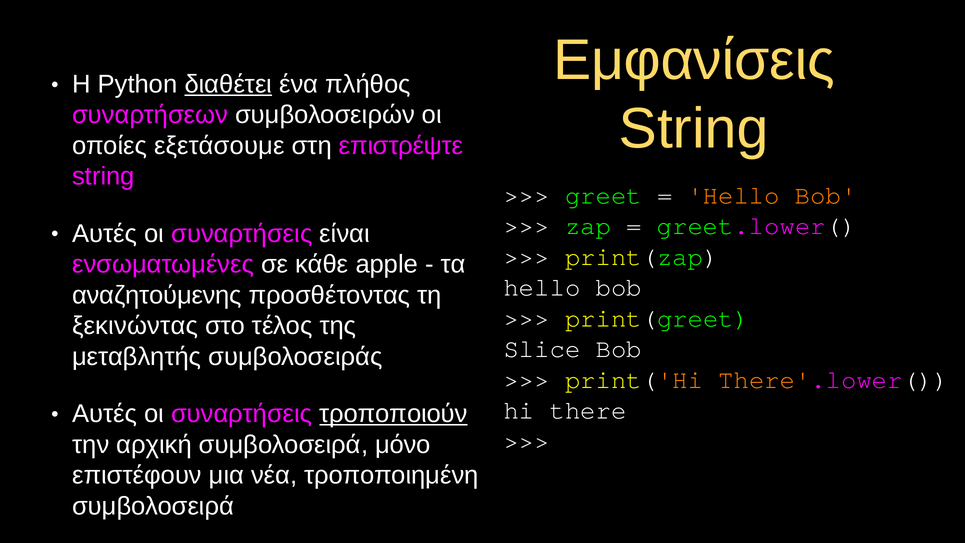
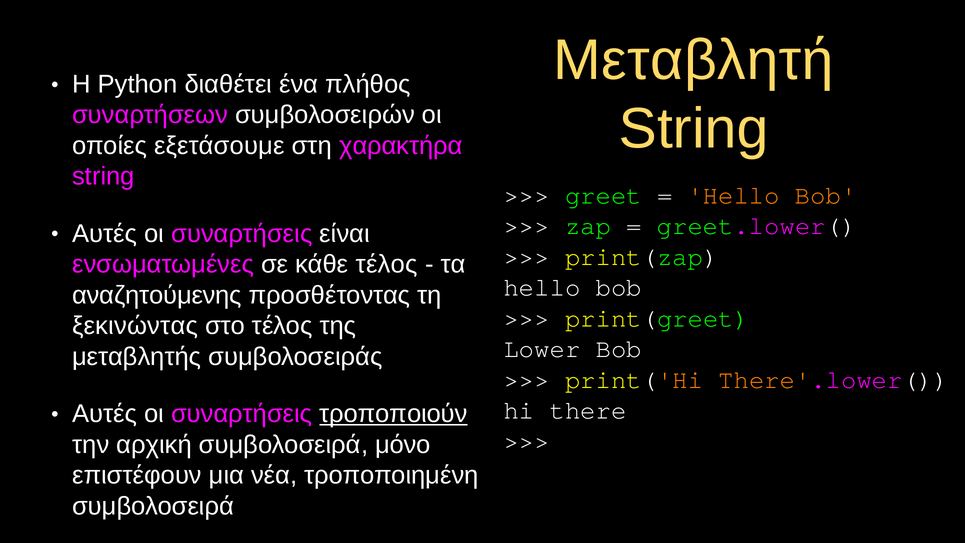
Εμφανίσεις: Εμφανίσεις -> Μεταβλητή
διαθέτει underline: present -> none
επιστρέψτε: επιστρέψτε -> χαρακτήρα
κάθε apple: apple -> τέλος
Slice: Slice -> Lower
